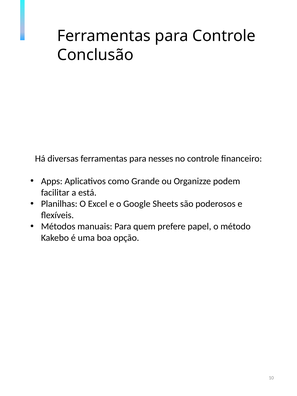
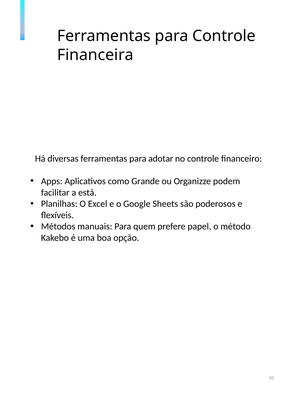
Conclusão: Conclusão -> Financeira
nesses: nesses -> adotar
